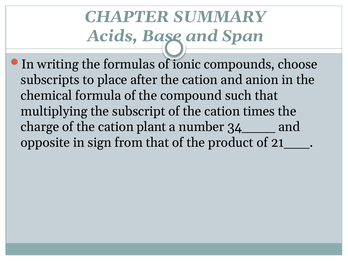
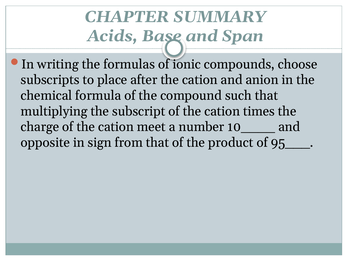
plant: plant -> meet
34____: 34____ -> 10____
21___: 21___ -> 95___
